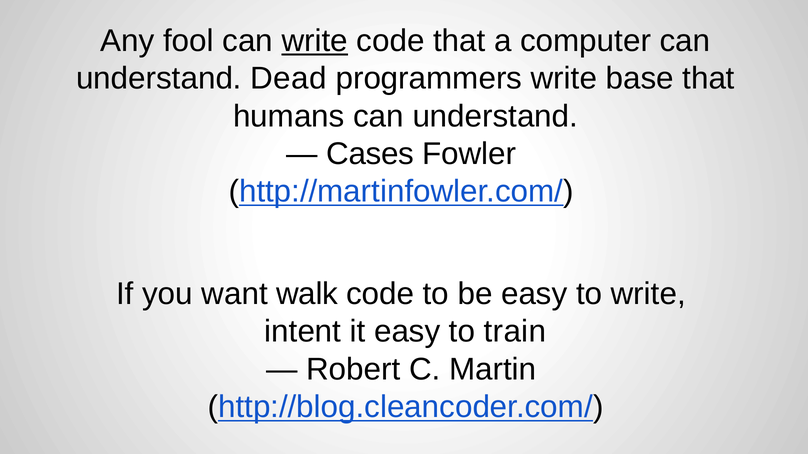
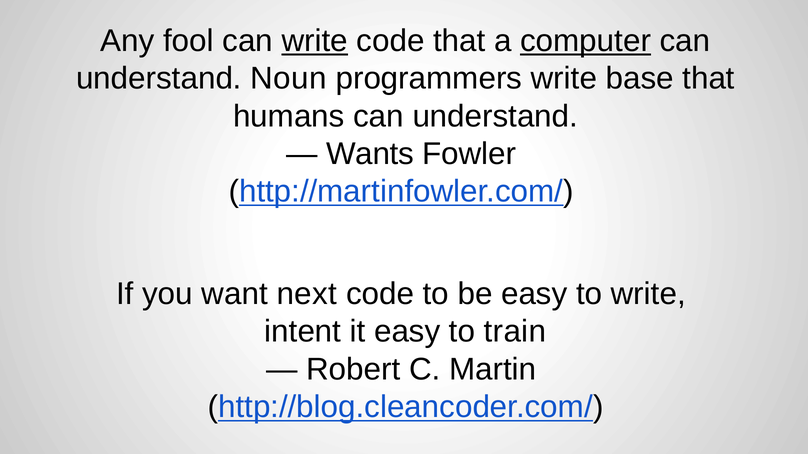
computer underline: none -> present
Dead: Dead -> Noun
Cases: Cases -> Wants
walk: walk -> next
